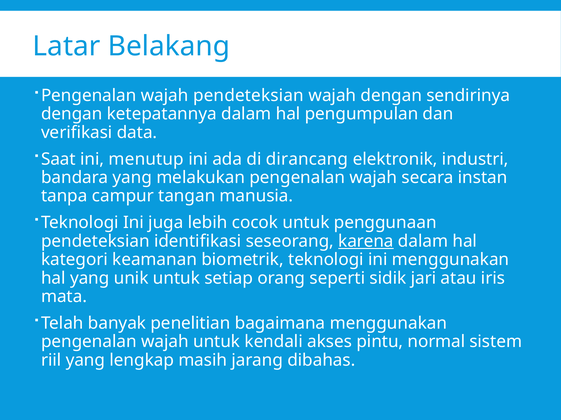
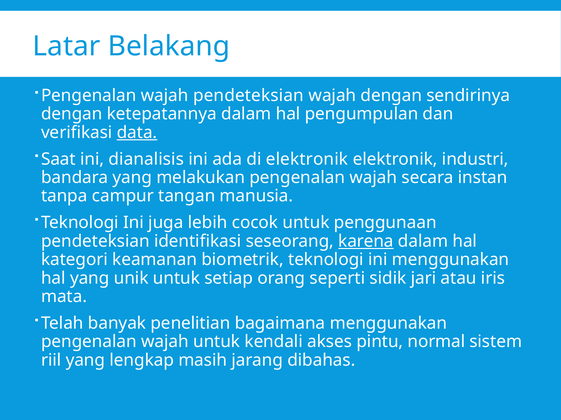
data underline: none -> present
menutup: menutup -> dianalisis
di dirancang: dirancang -> elektronik
